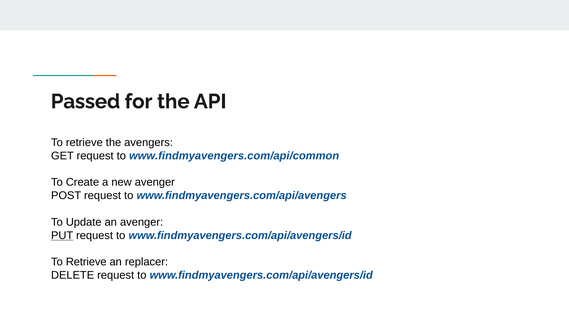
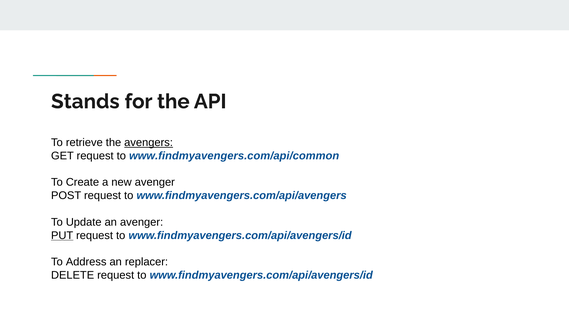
Passed: Passed -> Stands
avengers underline: none -> present
Retrieve at (86, 262): Retrieve -> Address
